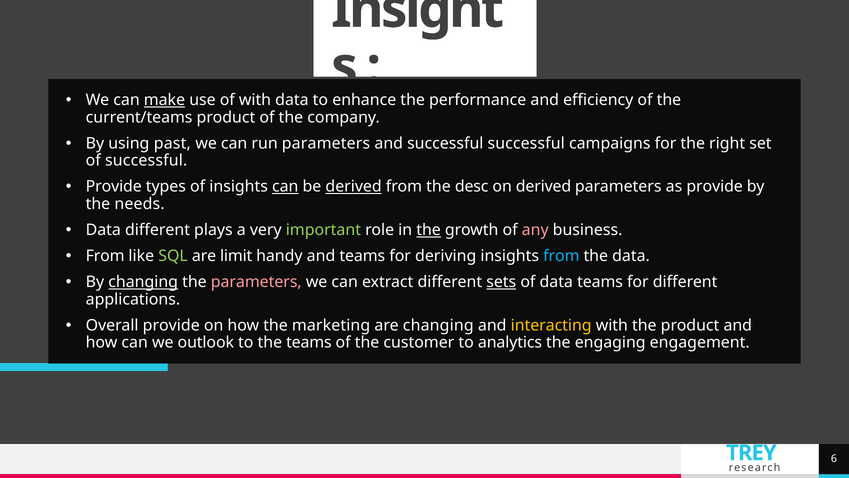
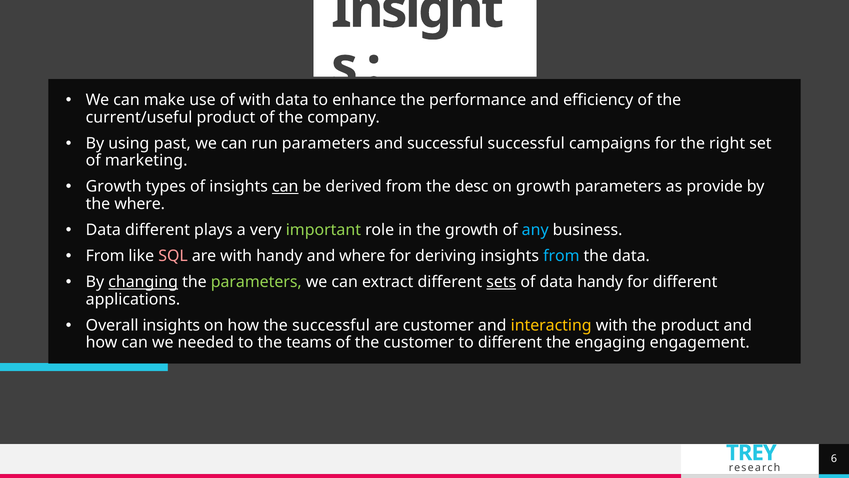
make underline: present -> none
current/teams: current/teams -> current/useful
of successful: successful -> marketing
Provide at (114, 187): Provide -> Growth
derived at (354, 187) underline: present -> none
on derived: derived -> growth
the needs: needs -> where
the at (429, 230) underline: present -> none
any colour: pink -> light blue
SQL colour: light green -> pink
are limit: limit -> with
and teams: teams -> where
parameters at (256, 282) colour: pink -> light green
data teams: teams -> handy
Overall provide: provide -> insights
the marketing: marketing -> successful
are changing: changing -> customer
outlook: outlook -> needed
to analytics: analytics -> different
